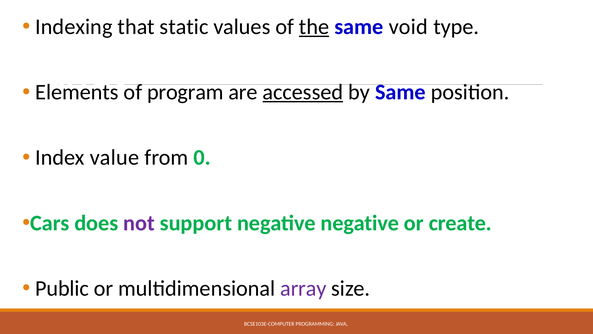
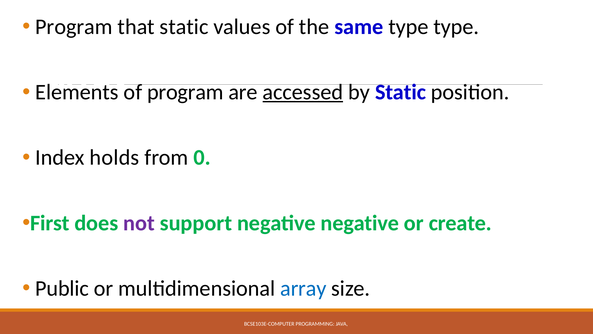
Indexing at (74, 27): Indexing -> Program
the underline: present -> none
same void: void -> type
by Same: Same -> Static
value: value -> holds
Cars: Cars -> First
array at (303, 288) colour: purple -> blue
